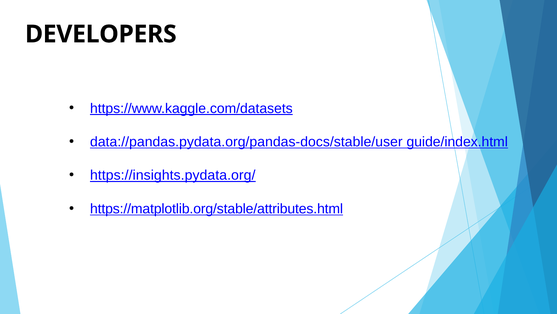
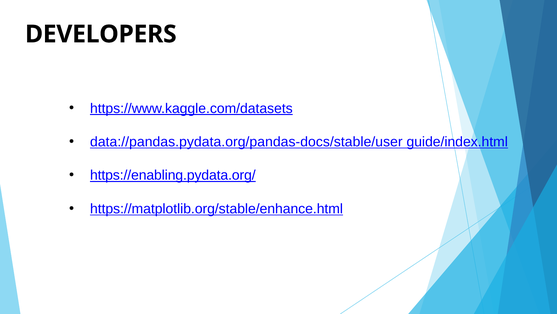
https://insights.pydata.org/: https://insights.pydata.org/ -> https://enabling.pydata.org/
https://matplotlib.org/stable/attributes.html: https://matplotlib.org/stable/attributes.html -> https://matplotlib.org/stable/enhance.html
